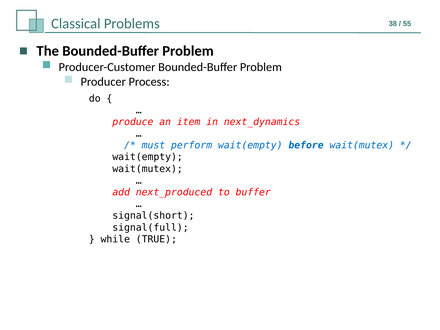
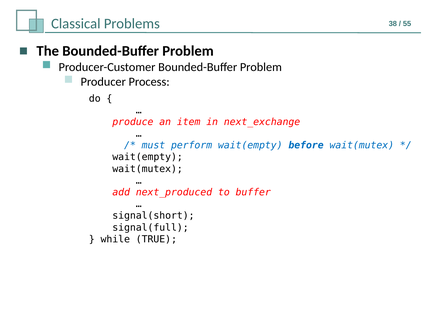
next_dynamics: next_dynamics -> next_exchange
